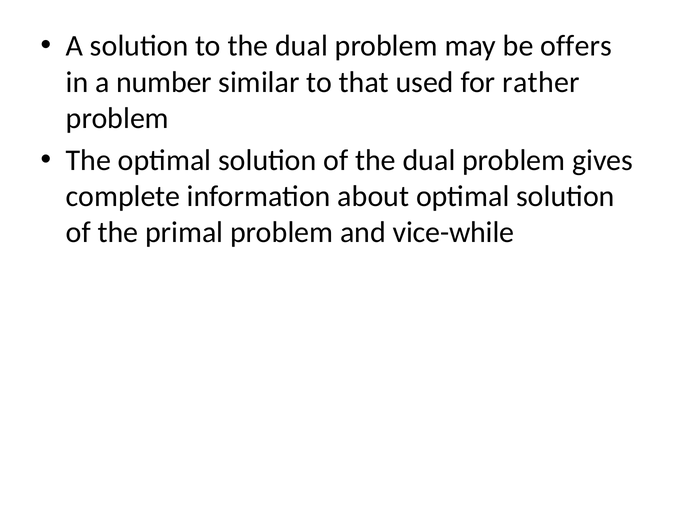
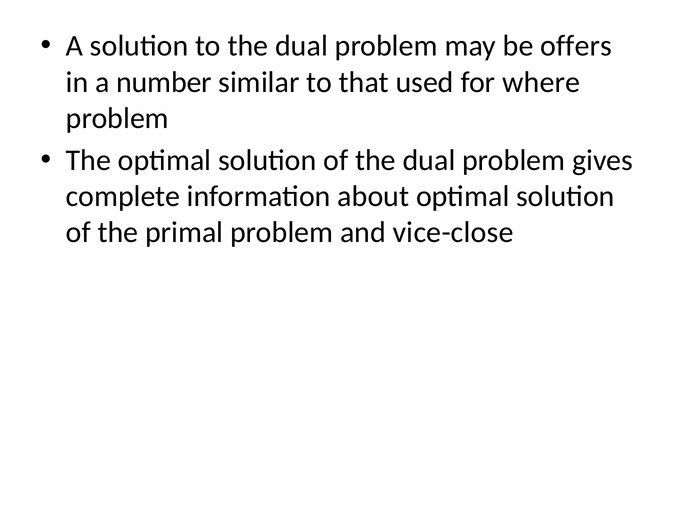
rather: rather -> where
vice-while: vice-while -> vice-close
